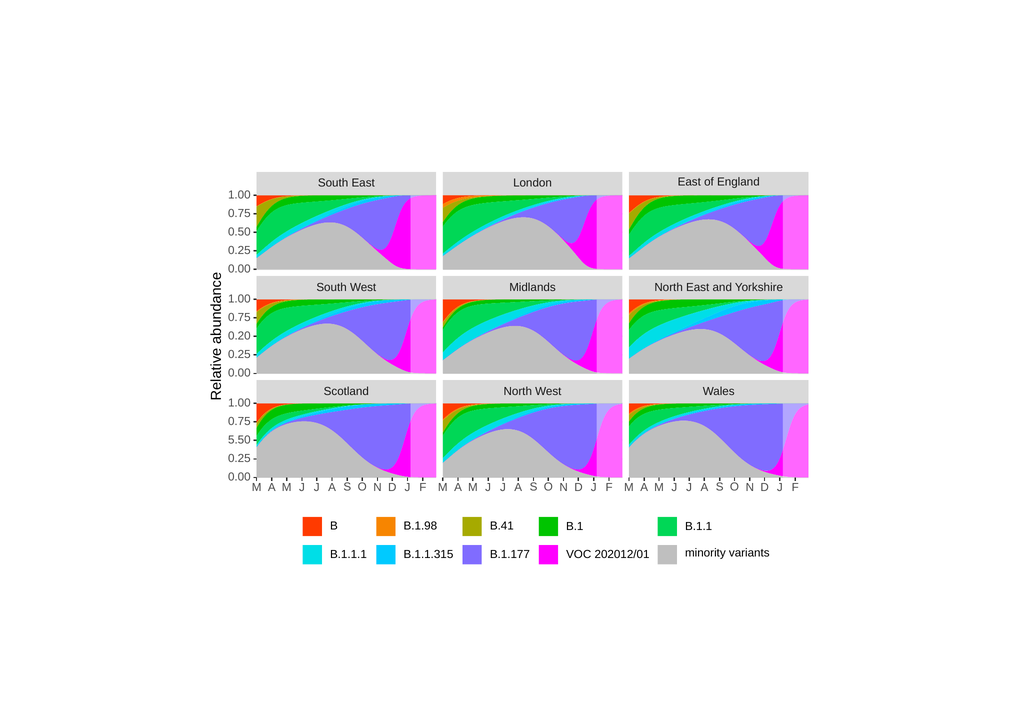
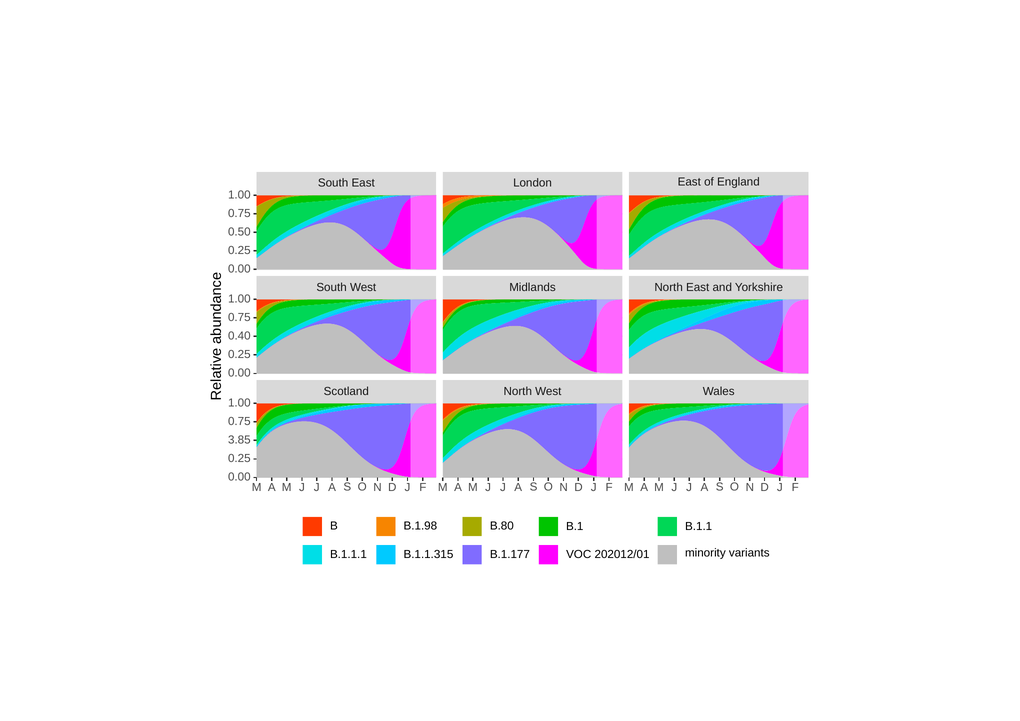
0.20: 0.20 -> 0.40
5.50: 5.50 -> 3.85
B.41: B.41 -> B.80
